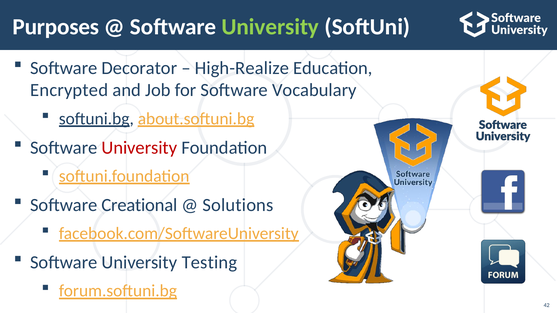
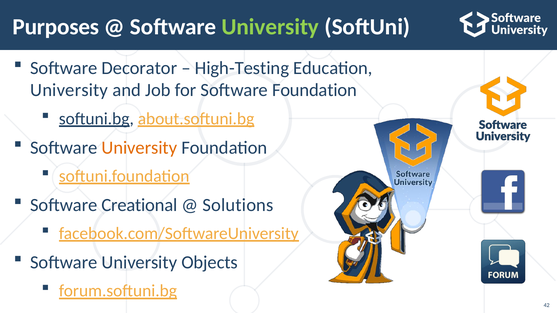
High-Realize: High-Realize -> High-Testing
Encrypted at (69, 90): Encrypted -> University
Software Vocabulary: Vocabulary -> Foundation
University at (139, 148) colour: red -> orange
Testing: Testing -> Objects
